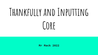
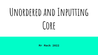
Thankfully: Thankfully -> Unordered
